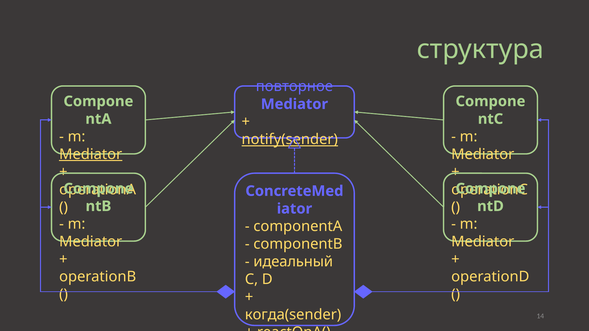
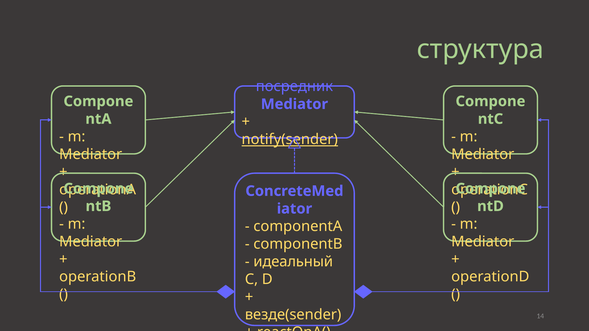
повторное: повторное -> посредник
Mediator at (91, 154) underline: present -> none
когда(sender: когда(sender -> везде(sender
